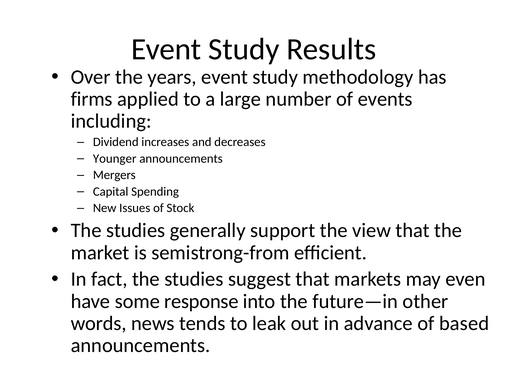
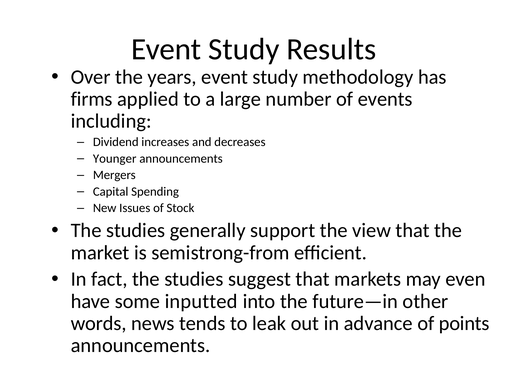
response: response -> inputted
based: based -> points
